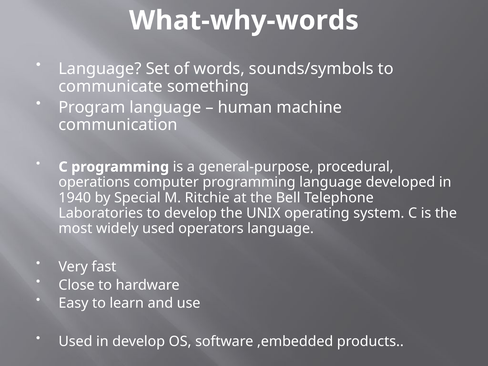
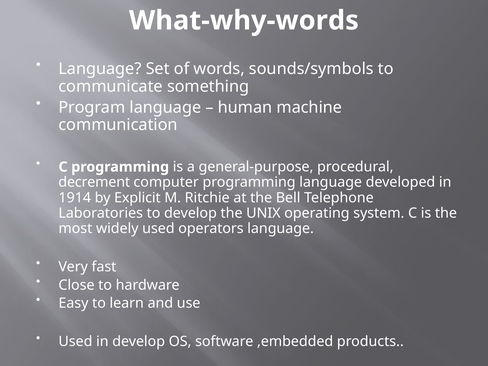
operations: operations -> decrement
1940: 1940 -> 1914
Special: Special -> Explicit
